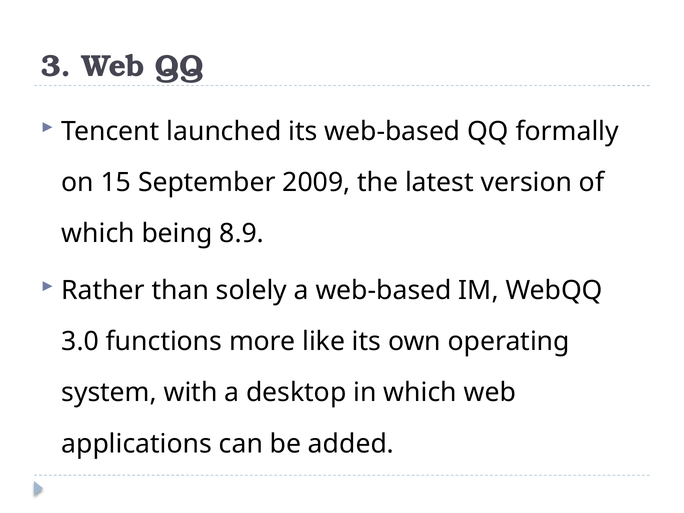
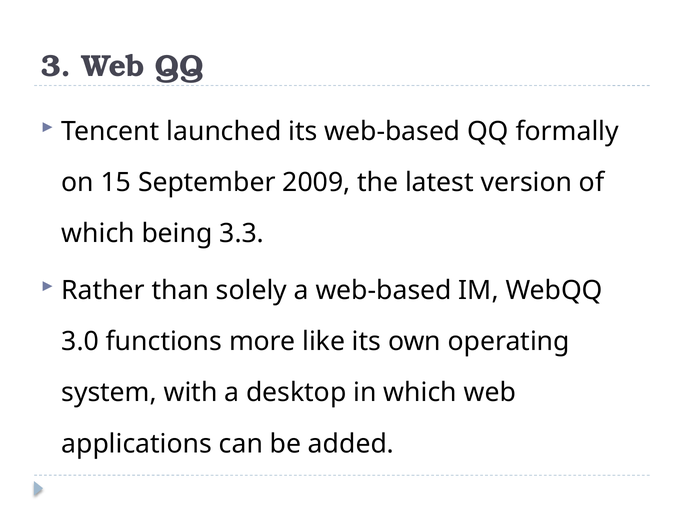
8.9: 8.9 -> 3.3
